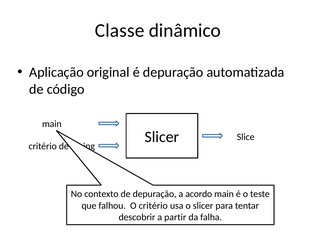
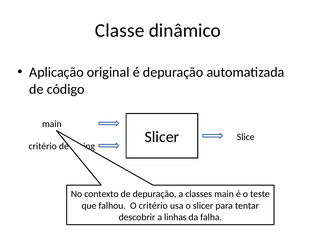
acordo: acordo -> classes
partir: partir -> linhas
